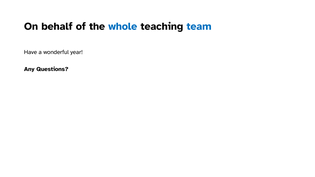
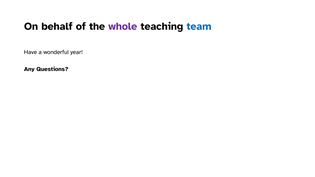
whole colour: blue -> purple
